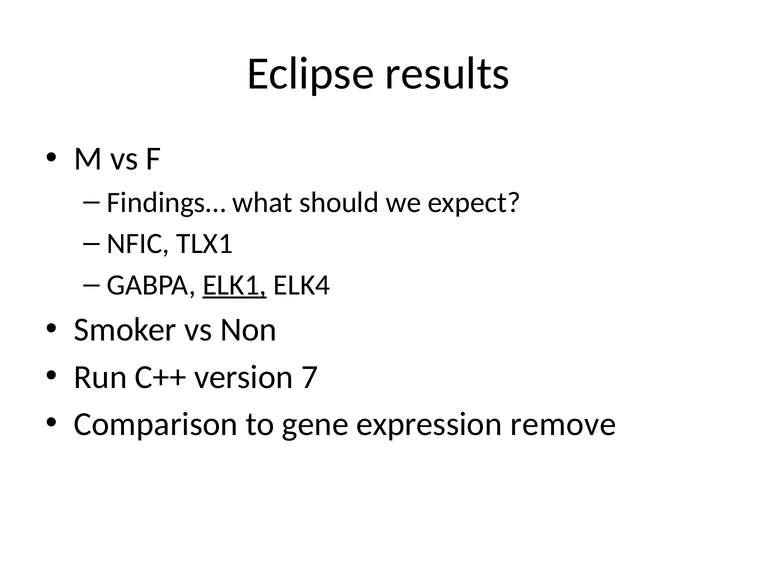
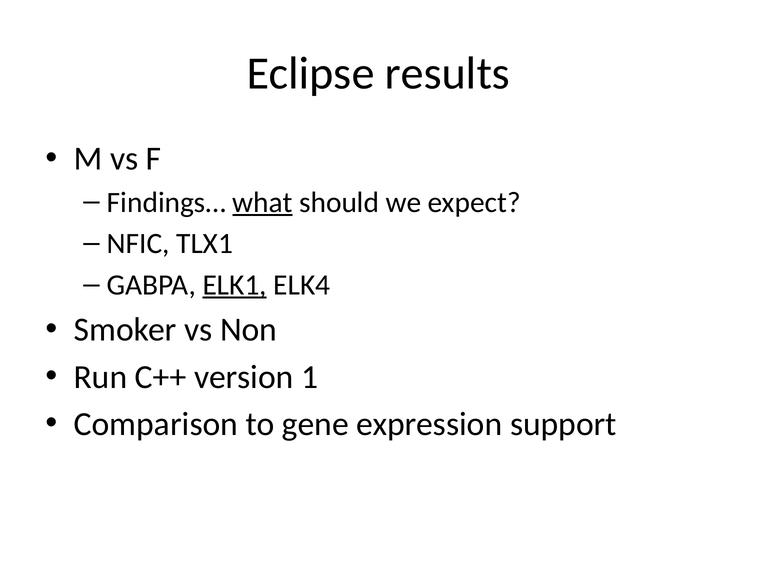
what underline: none -> present
7: 7 -> 1
remove: remove -> support
